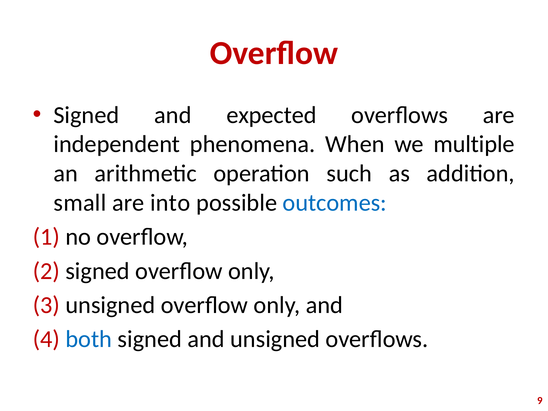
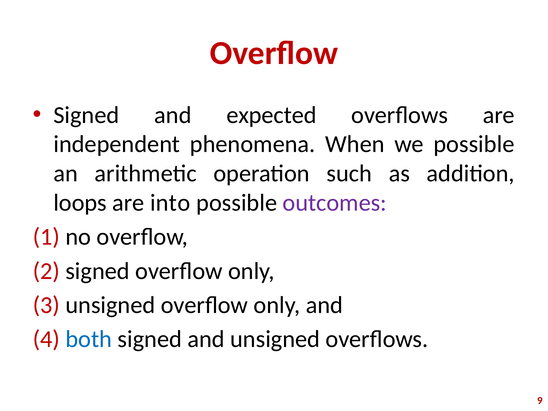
we multiple: multiple -> possible
small: small -> loops
outcomes colour: blue -> purple
